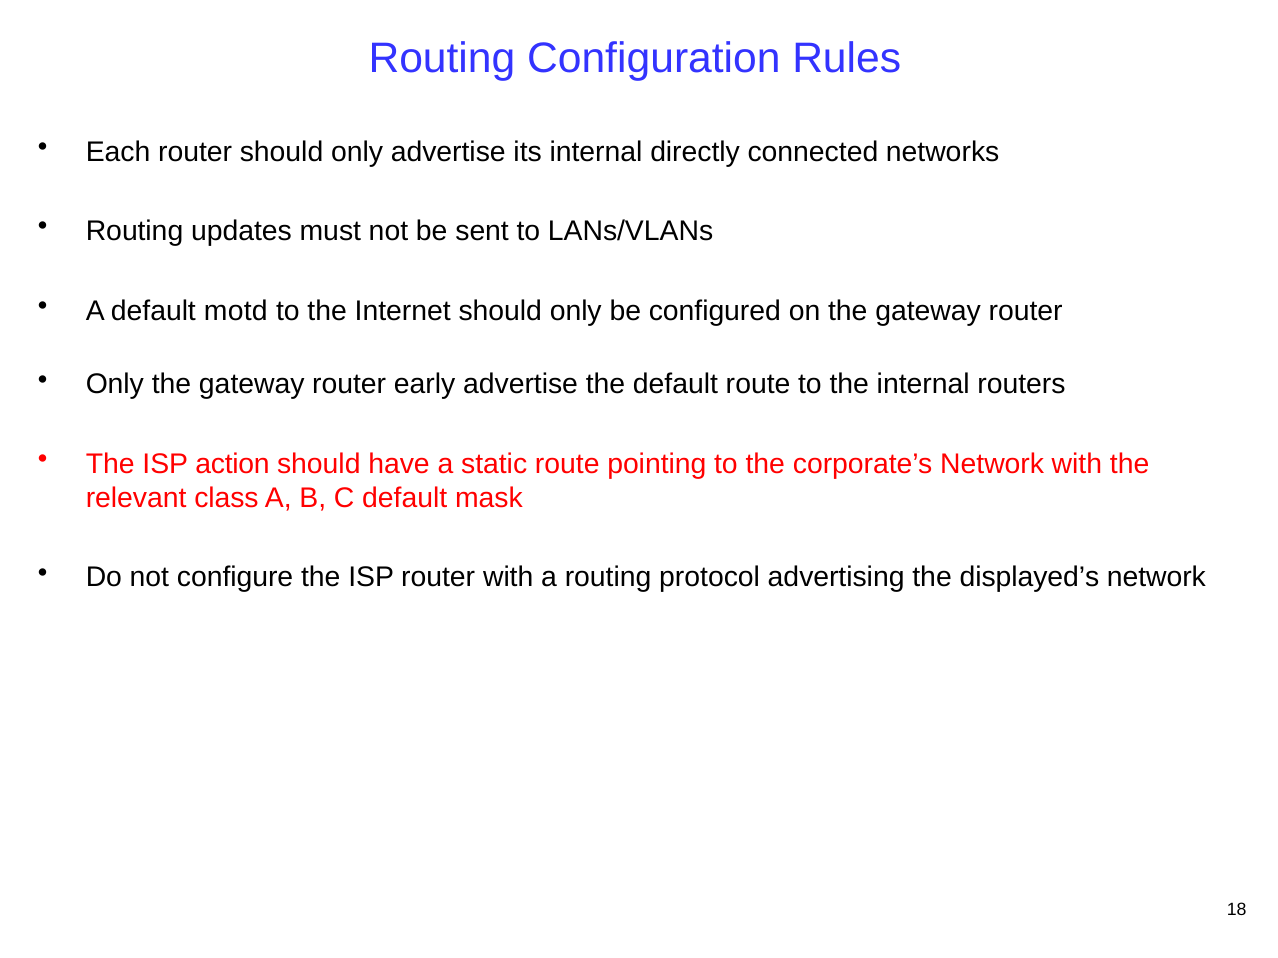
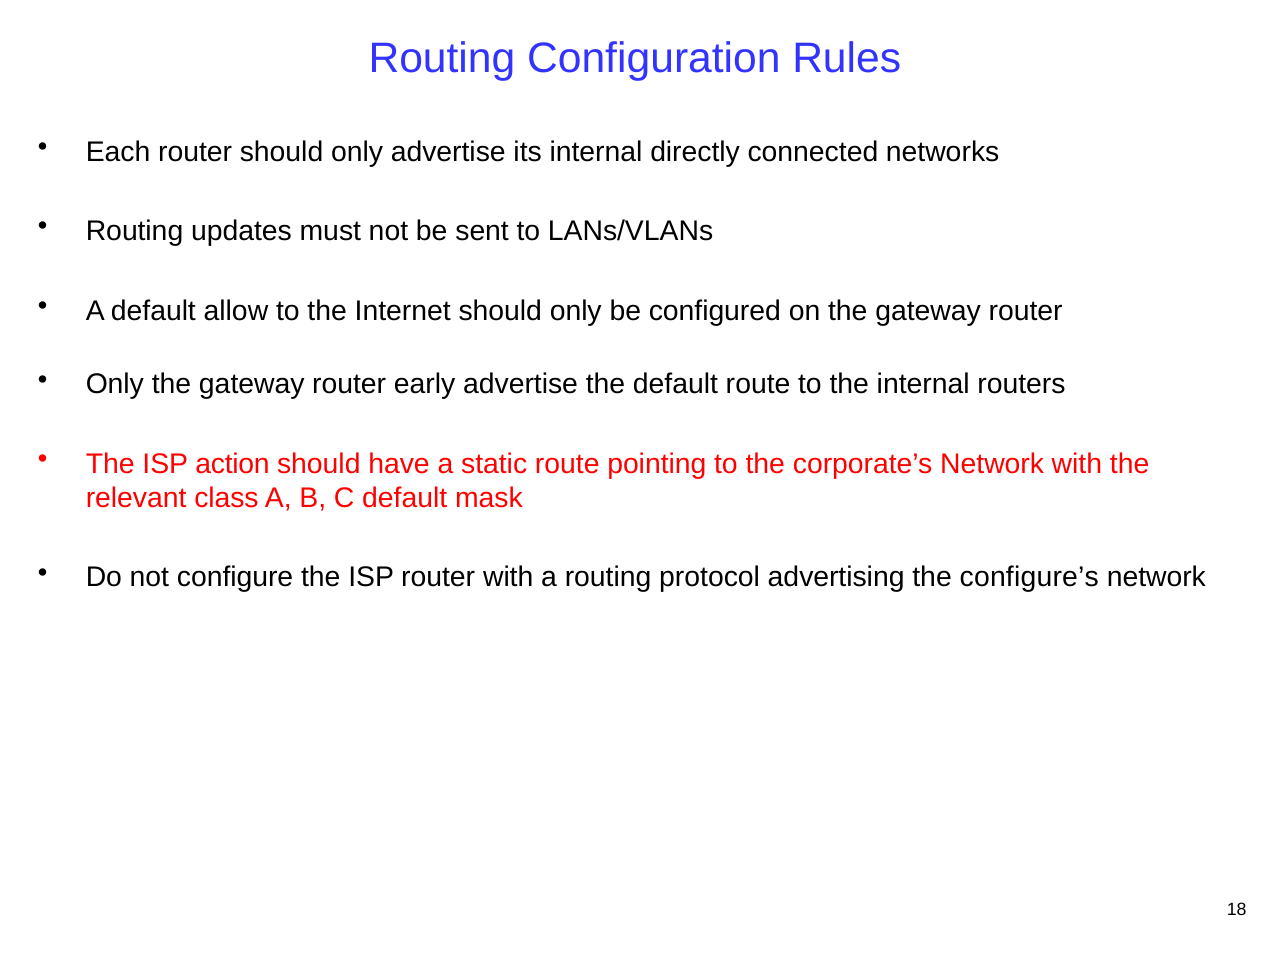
motd: motd -> allow
displayed’s: displayed’s -> configure’s
